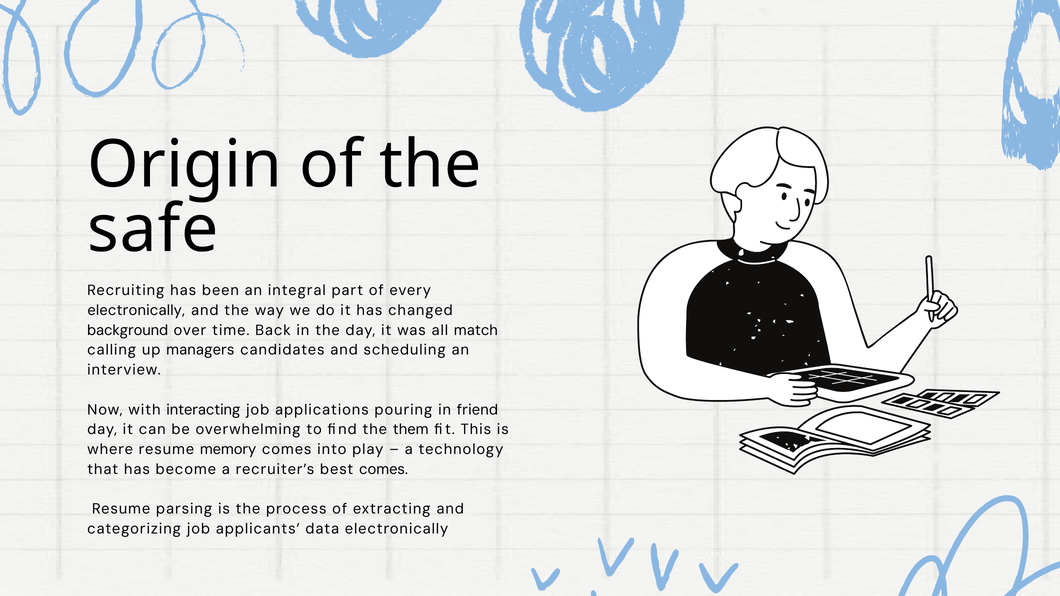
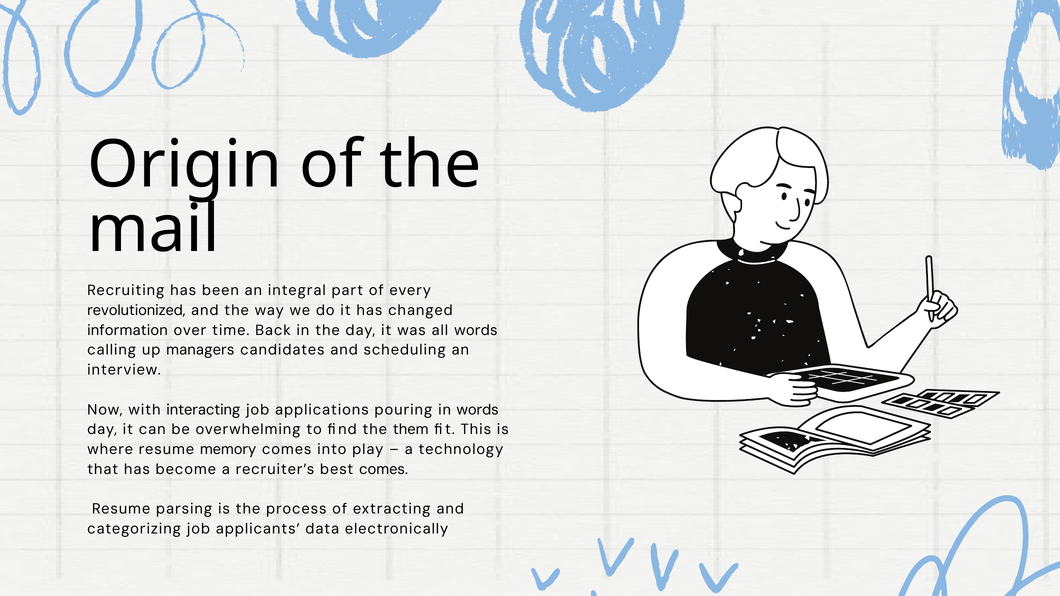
safe: safe -> mail
electronically at (136, 311): electronically -> revolutionized
background: background -> information
all match: match -> words
in friend: friend -> words
